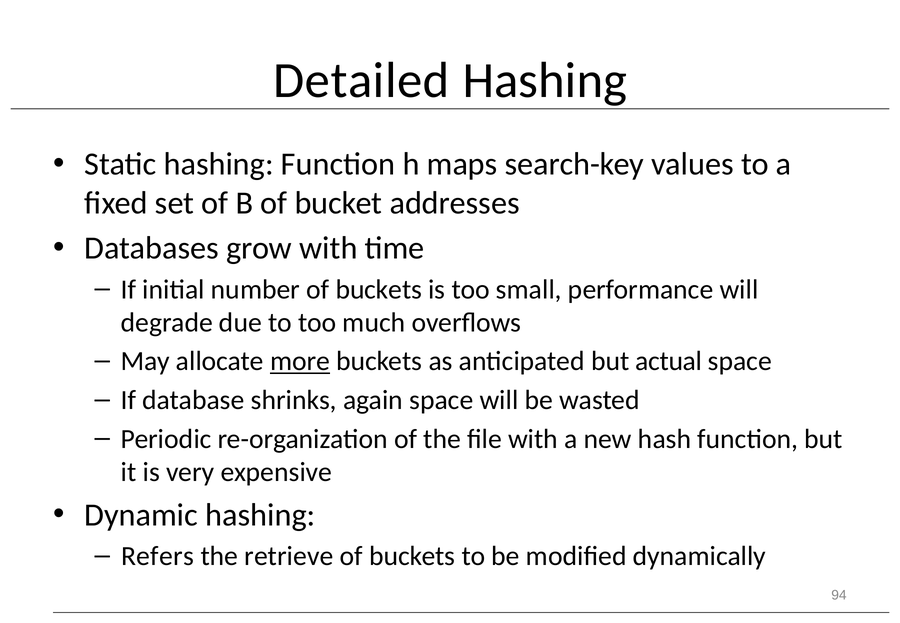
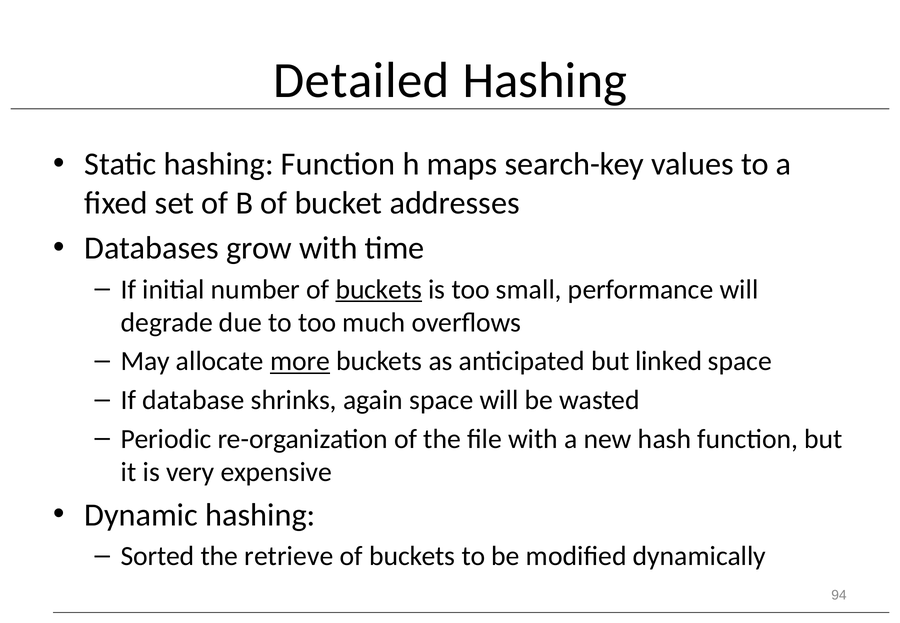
buckets at (379, 289) underline: none -> present
actual: actual -> linked
Refers: Refers -> Sorted
